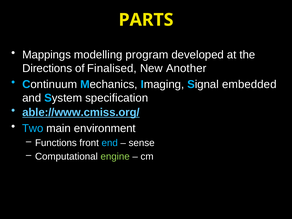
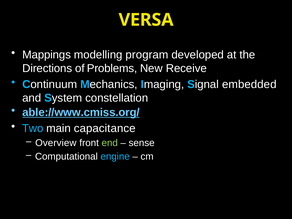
PARTS: PARTS -> VERSA
Finalised: Finalised -> Problems
Another: Another -> Receive
specification: specification -> constellation
environment: environment -> capacitance
Functions: Functions -> Overview
end colour: light blue -> light green
engine colour: light green -> light blue
